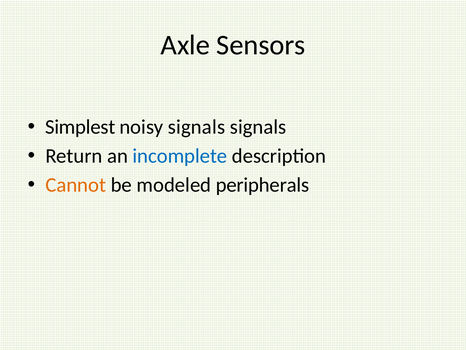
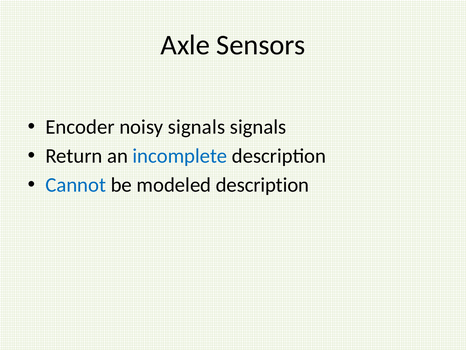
Simplest: Simplest -> Encoder
Cannot colour: orange -> blue
modeled peripherals: peripherals -> description
